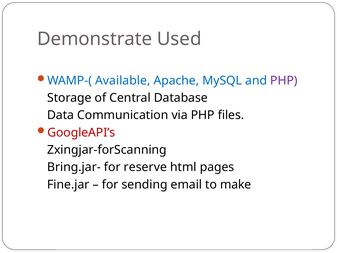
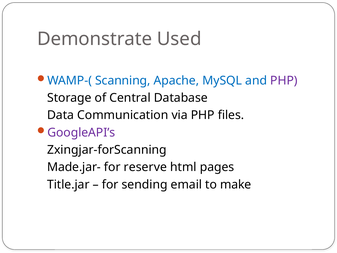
Available: Available -> Scanning
GoogleAPI’s colour: red -> purple
Bring.jar-: Bring.jar- -> Made.jar-
Fine.jar: Fine.jar -> Title.jar
